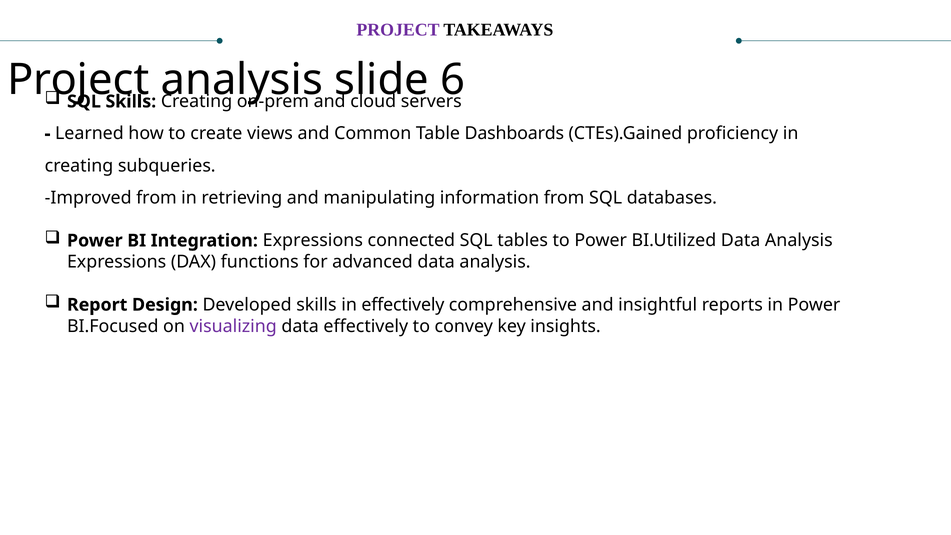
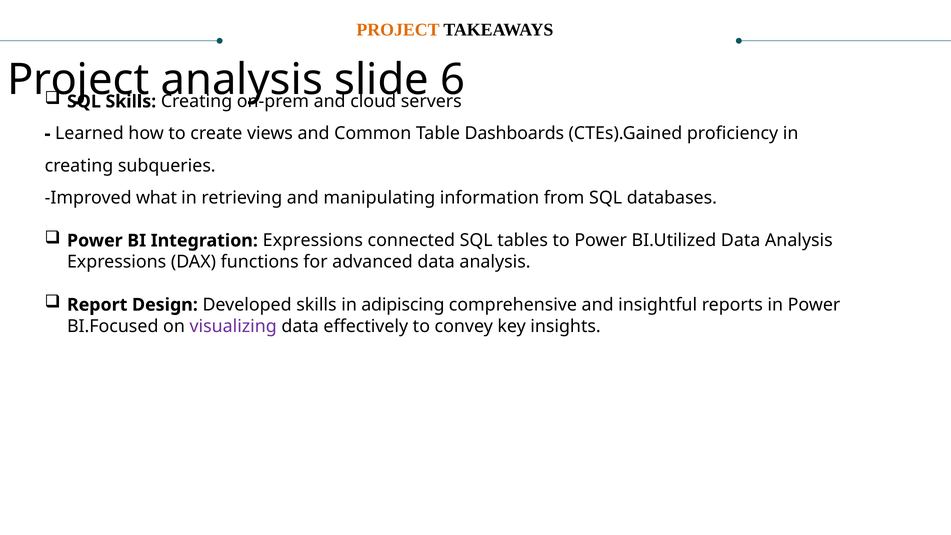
PROJECT at (398, 30) colour: purple -> orange
Improved from: from -> what
in effectively: effectively -> adipiscing
